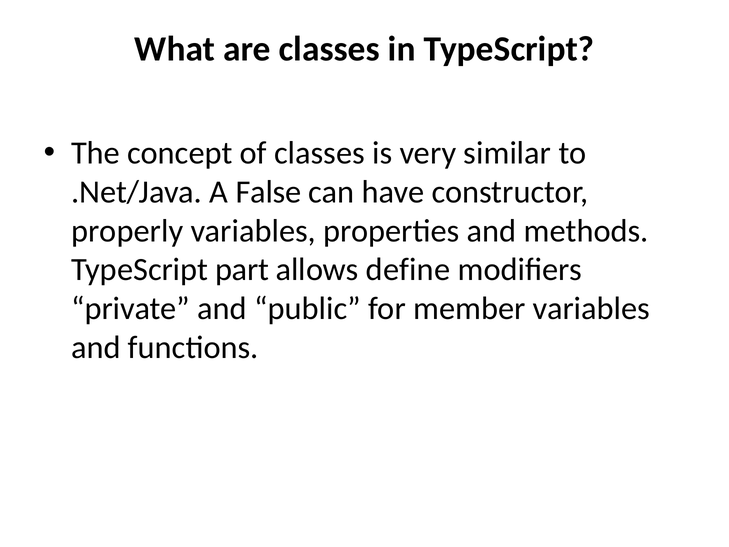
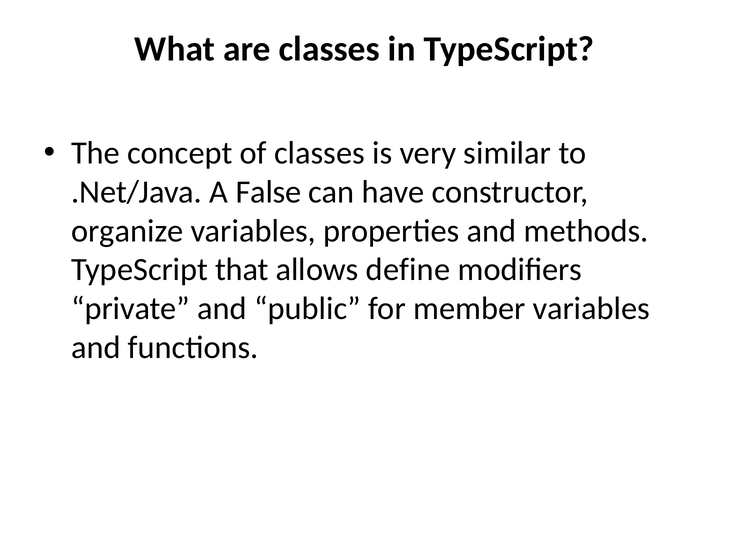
properly: properly -> organize
part: part -> that
